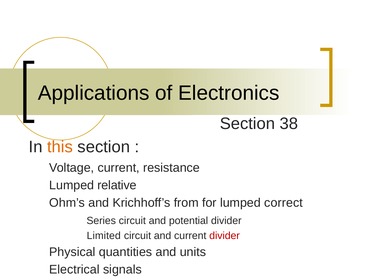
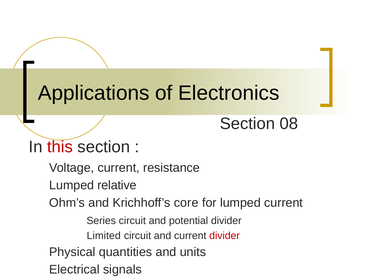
38: 38 -> 08
this colour: orange -> red
from: from -> core
lumped correct: correct -> current
